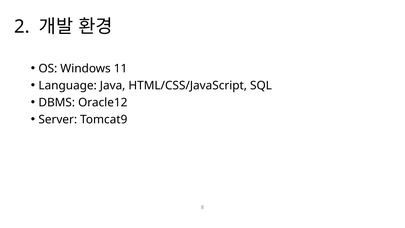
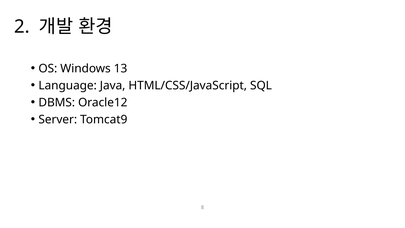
11: 11 -> 13
